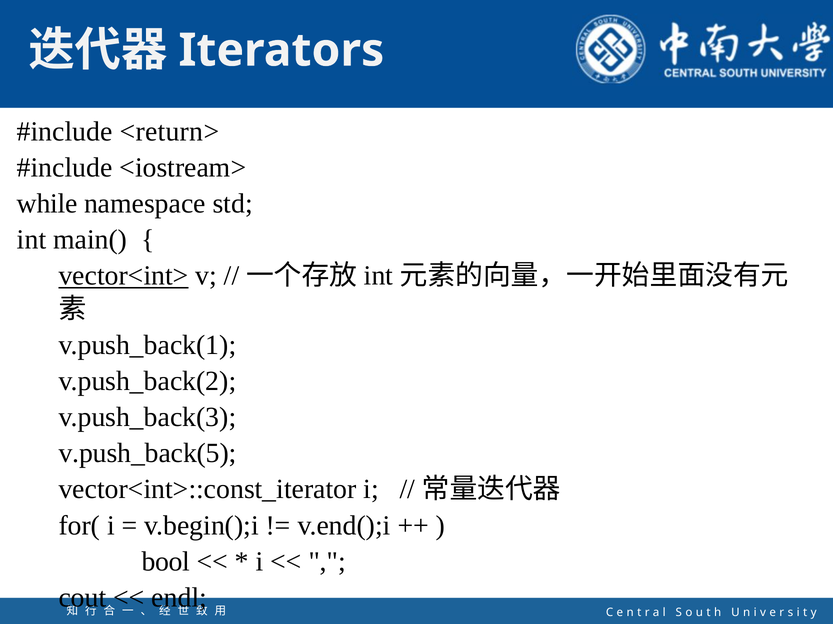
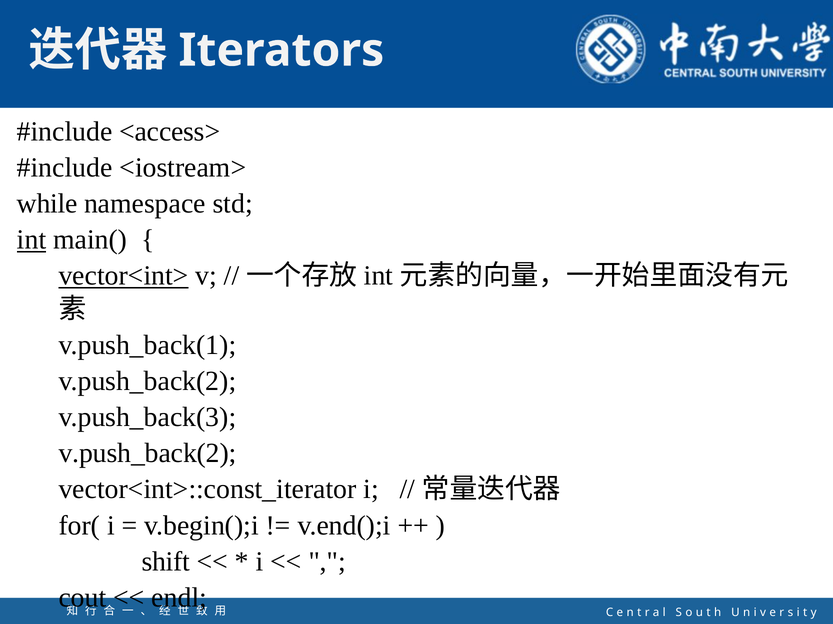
<return>: <return> -> <access>
int underline: none -> present
v.push_back(5 at (148, 454): v.push_back(5 -> v.push_back(2
bool: bool -> shift
